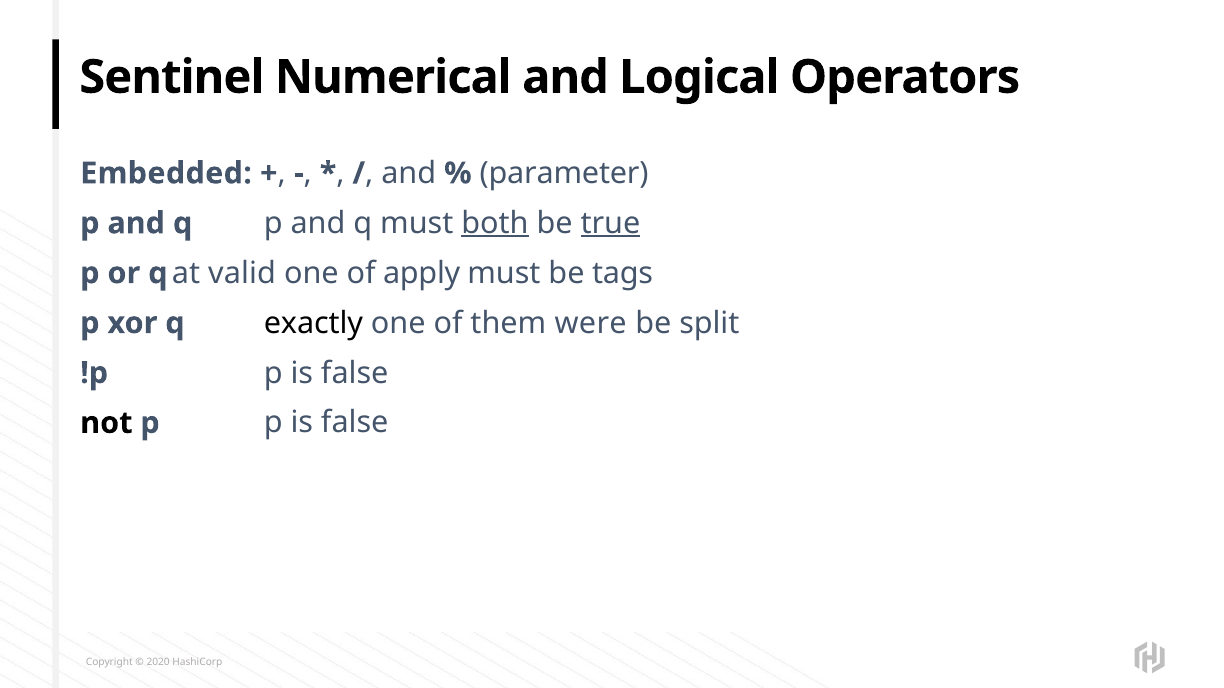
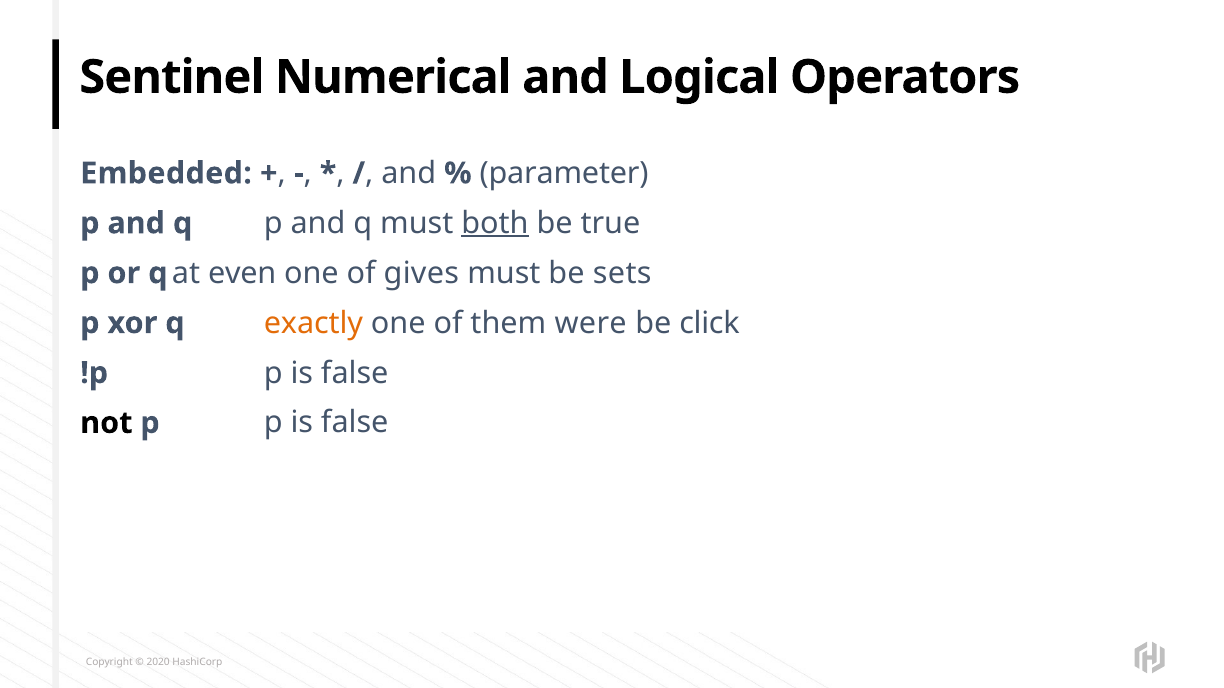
true underline: present -> none
valid: valid -> even
apply: apply -> gives
tags: tags -> sets
exactly colour: black -> orange
split: split -> click
